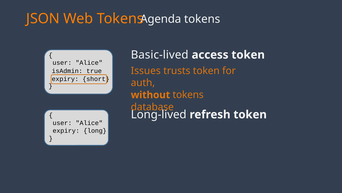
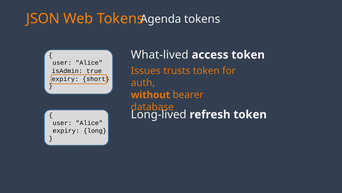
Basic-lived: Basic-lived -> What-lived
without tokens: tokens -> bearer
